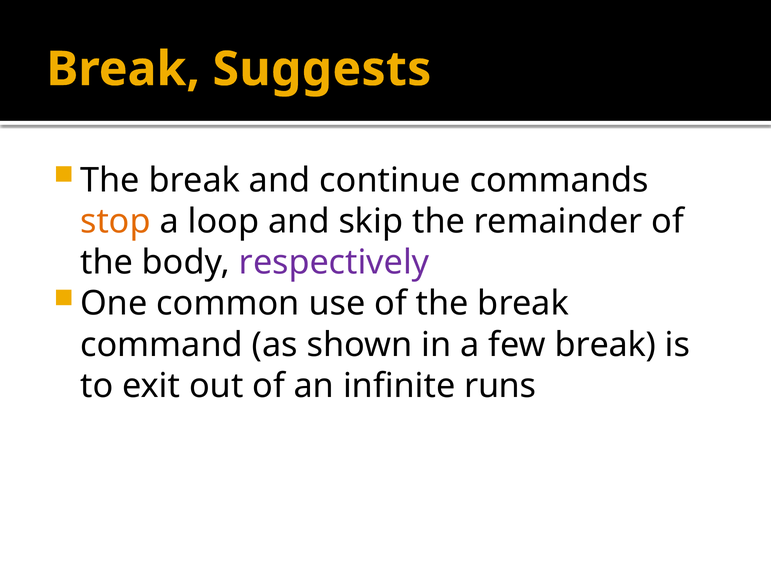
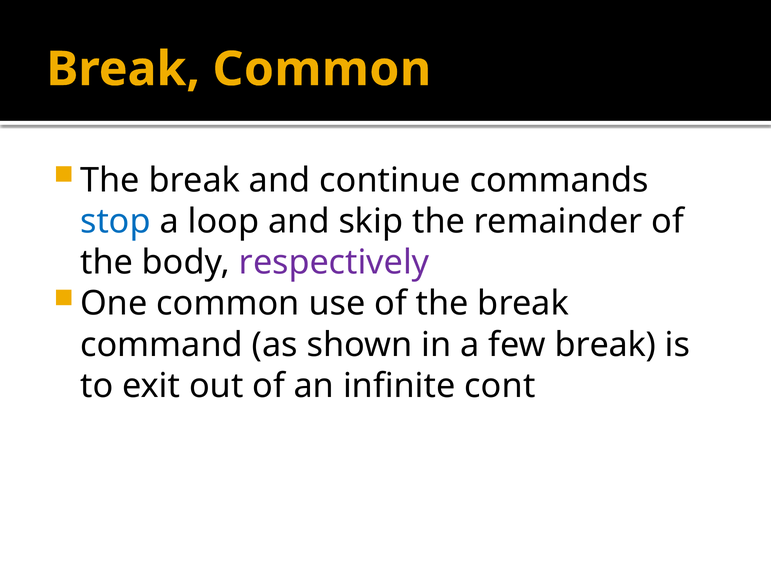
Break Suggests: Suggests -> Common
stop colour: orange -> blue
runs: runs -> cont
